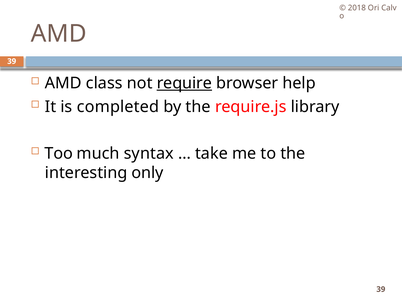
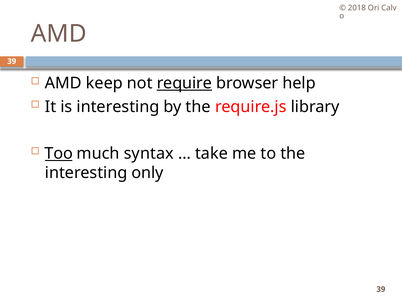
class: class -> keep
is completed: completed -> interesting
Too underline: none -> present
